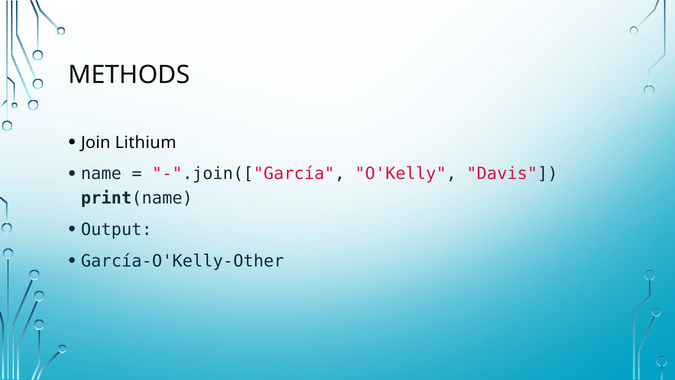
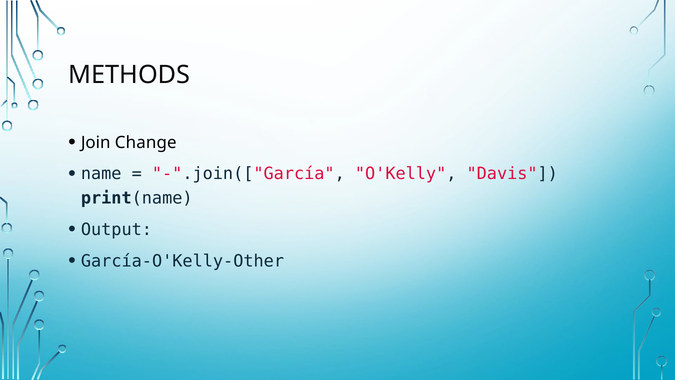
Lithium: Lithium -> Change
